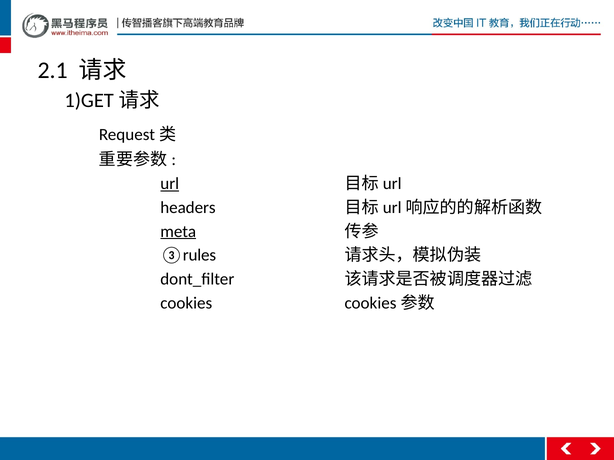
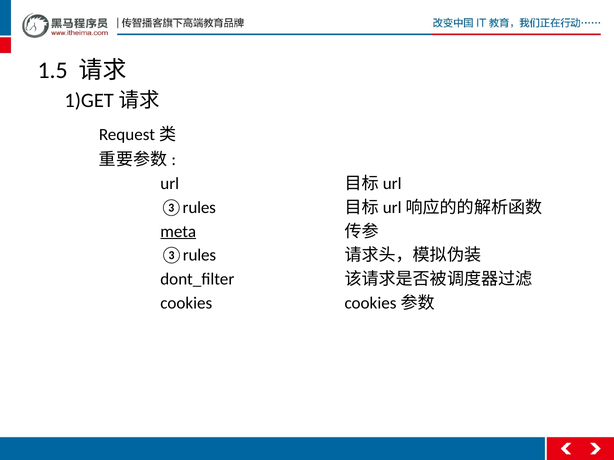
2.1: 2.1 -> 1.5
url underline: present -> none
headers at (188, 208): headers -> ③rules
